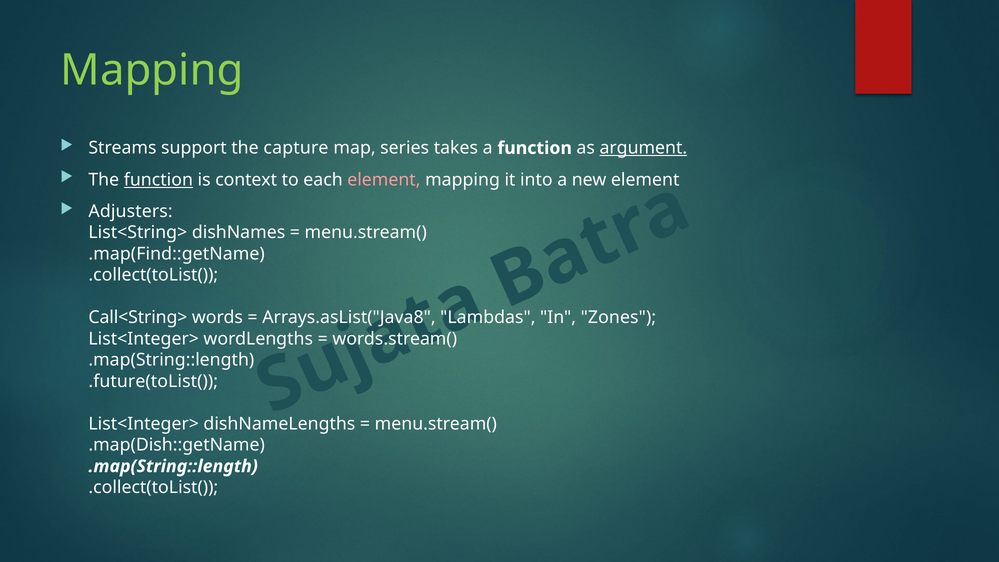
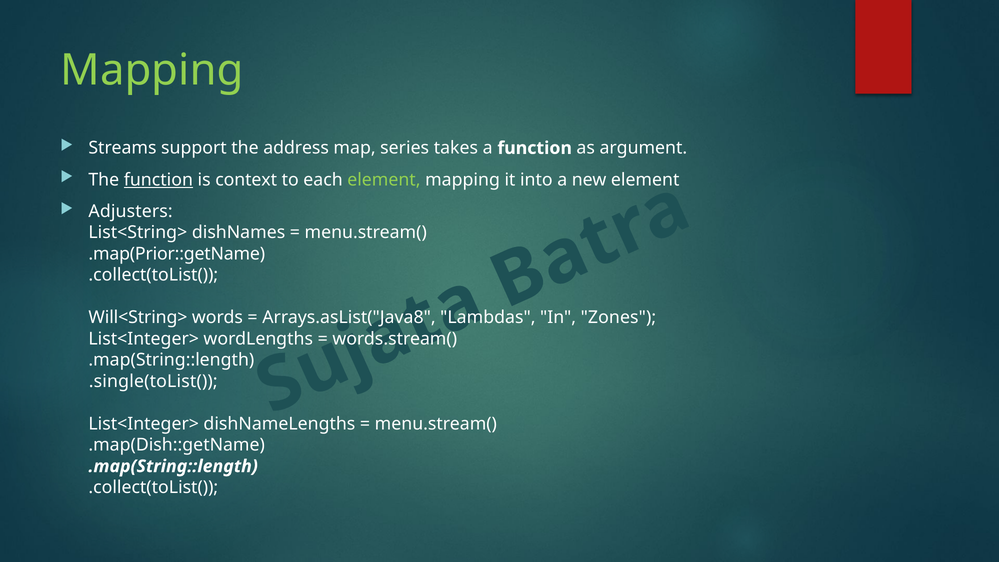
capture: capture -> address
argument underline: present -> none
element at (384, 180) colour: pink -> light green
.map(Find::getName: .map(Find::getName -> .map(Prior::getName
Call<String>: Call<String> -> Will<String>
.future(toList(: .future(toList( -> .single(toList(
